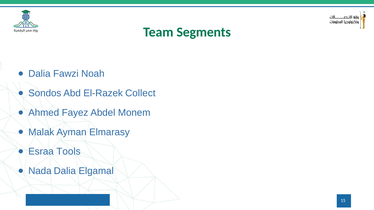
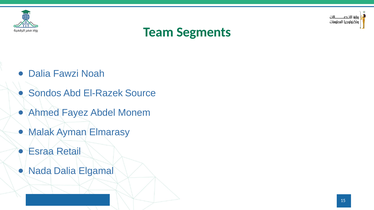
Collect: Collect -> Source
Tools: Tools -> Retail
